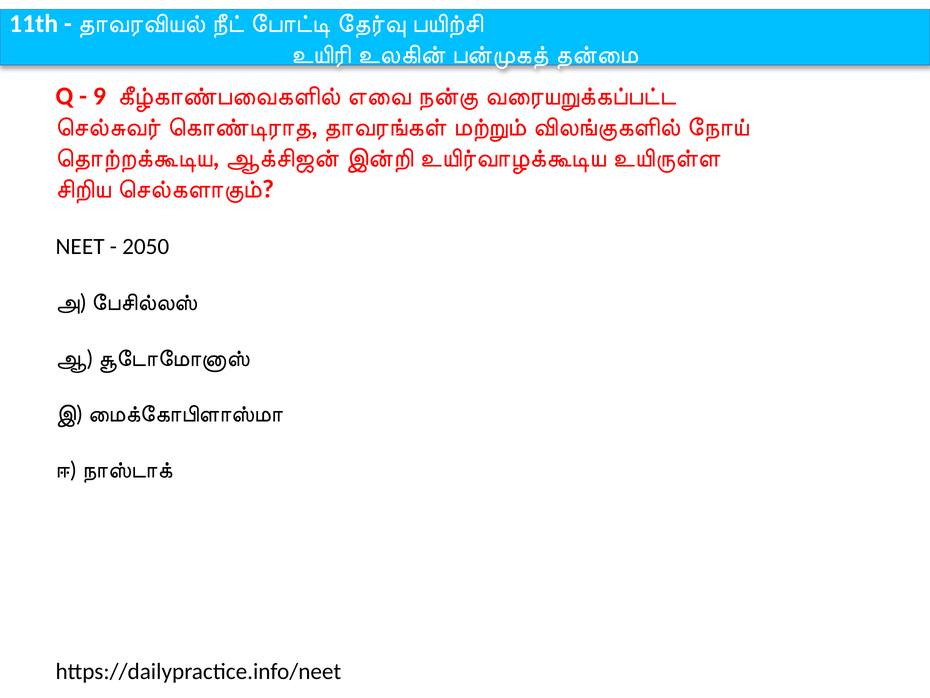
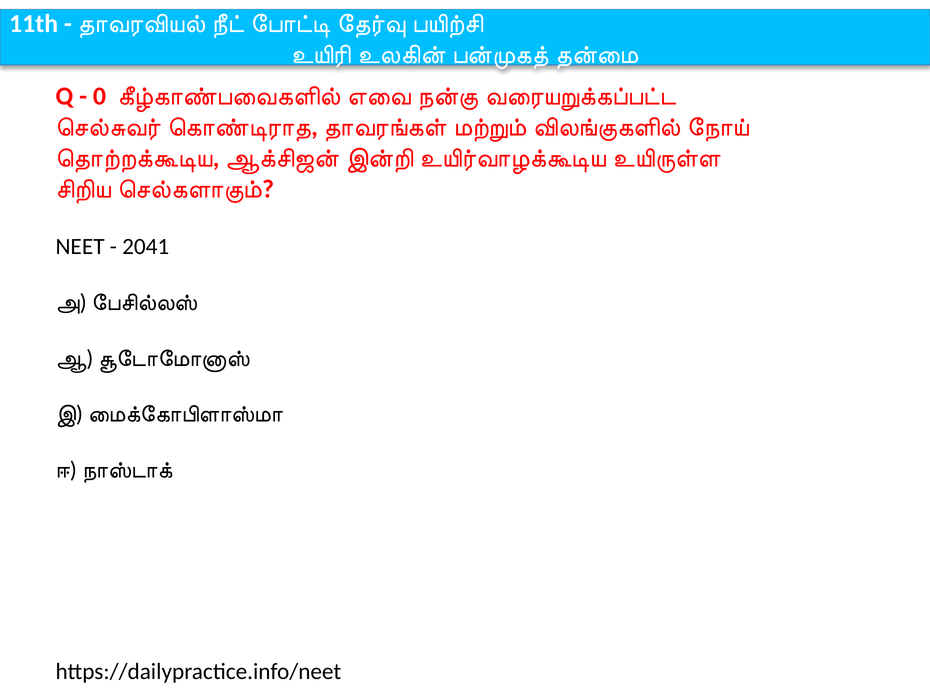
9: 9 -> 0
2050: 2050 -> 2041
